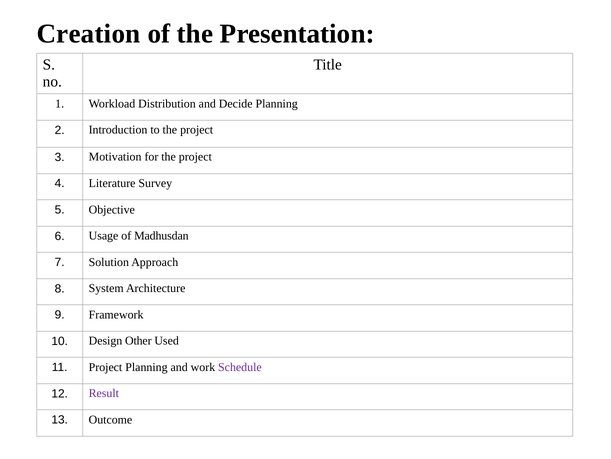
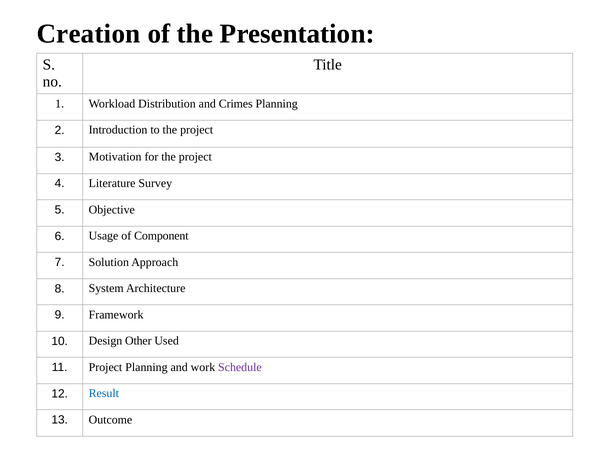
Decide: Decide -> Crimes
Madhusdan: Madhusdan -> Component
Result colour: purple -> blue
